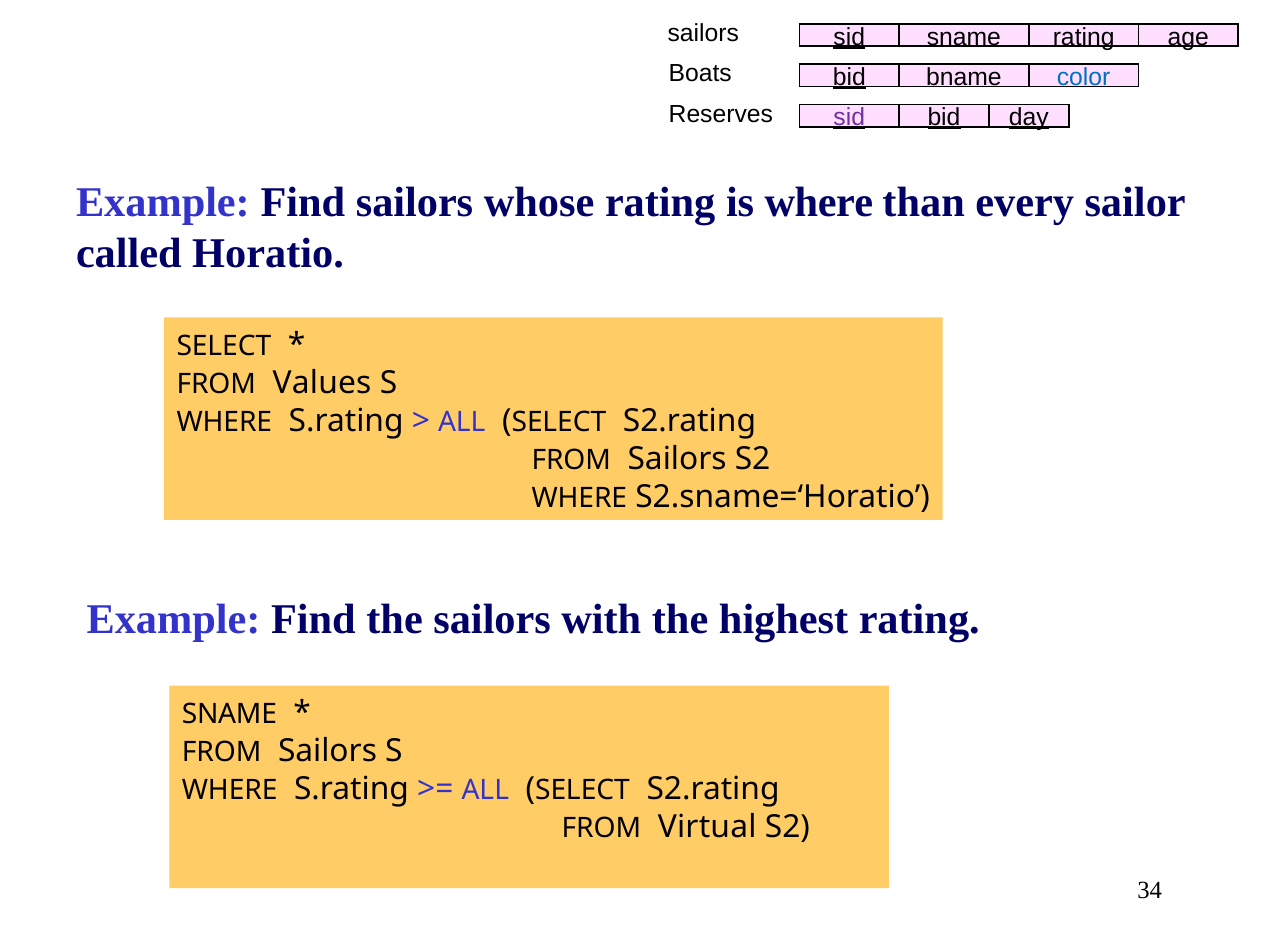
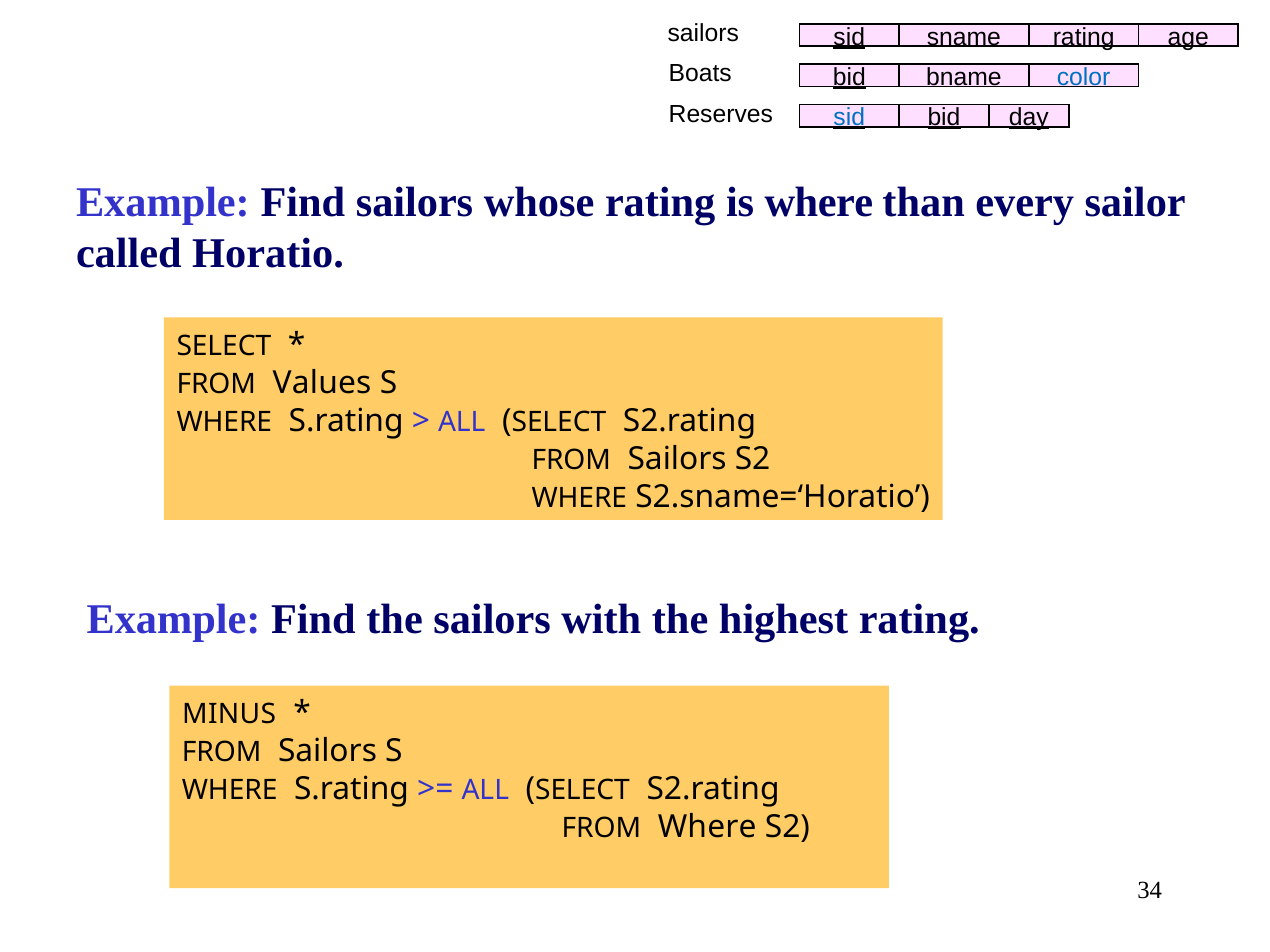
sid at (849, 117) colour: purple -> blue
SNAME at (229, 714): SNAME -> MINUS
FROM Virtual: Virtual -> Where
